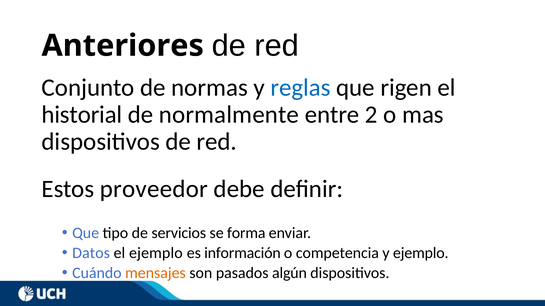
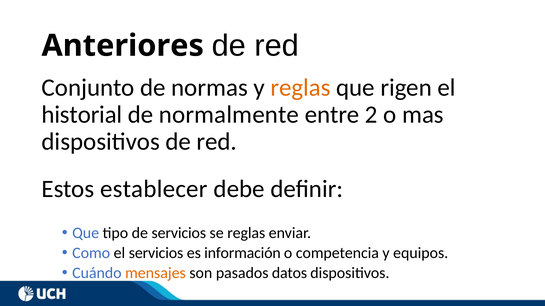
reglas at (300, 88) colour: blue -> orange
proveedor: proveedor -> establecer
se forma: forma -> reglas
Datos: Datos -> Como
el ejemplo: ejemplo -> servicios
y ejemplo: ejemplo -> equipos
algún: algún -> datos
